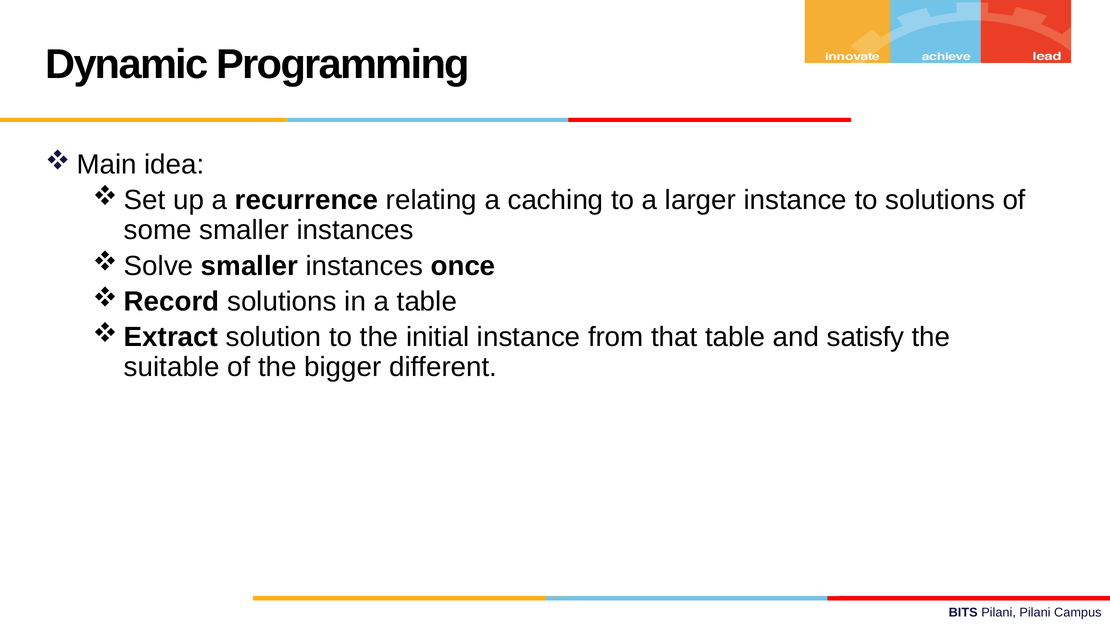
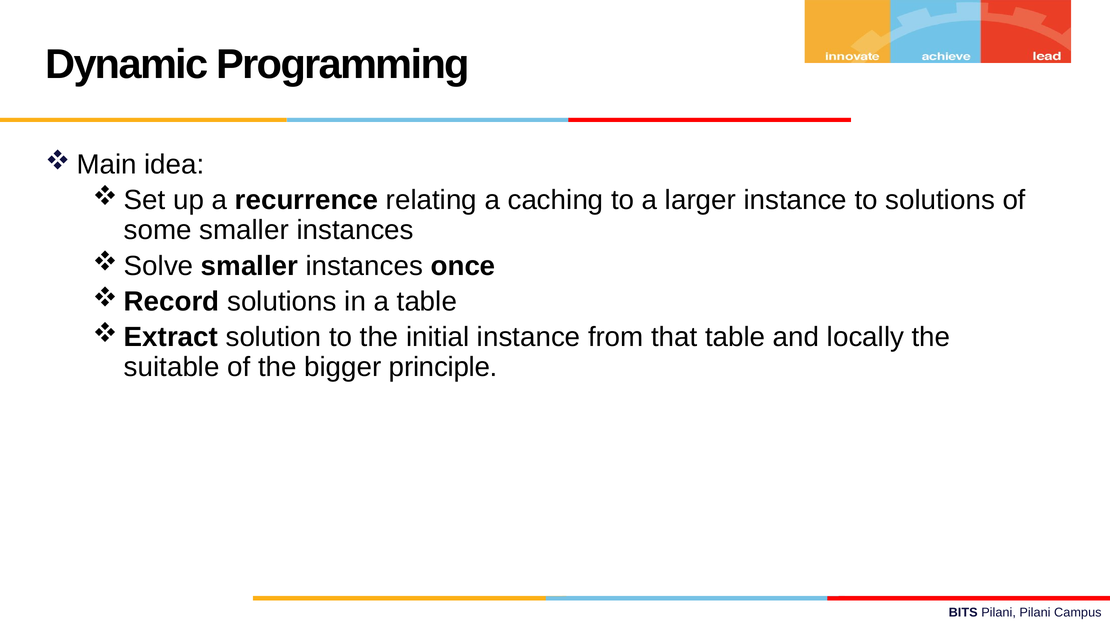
satisfy: satisfy -> locally
different: different -> principle
